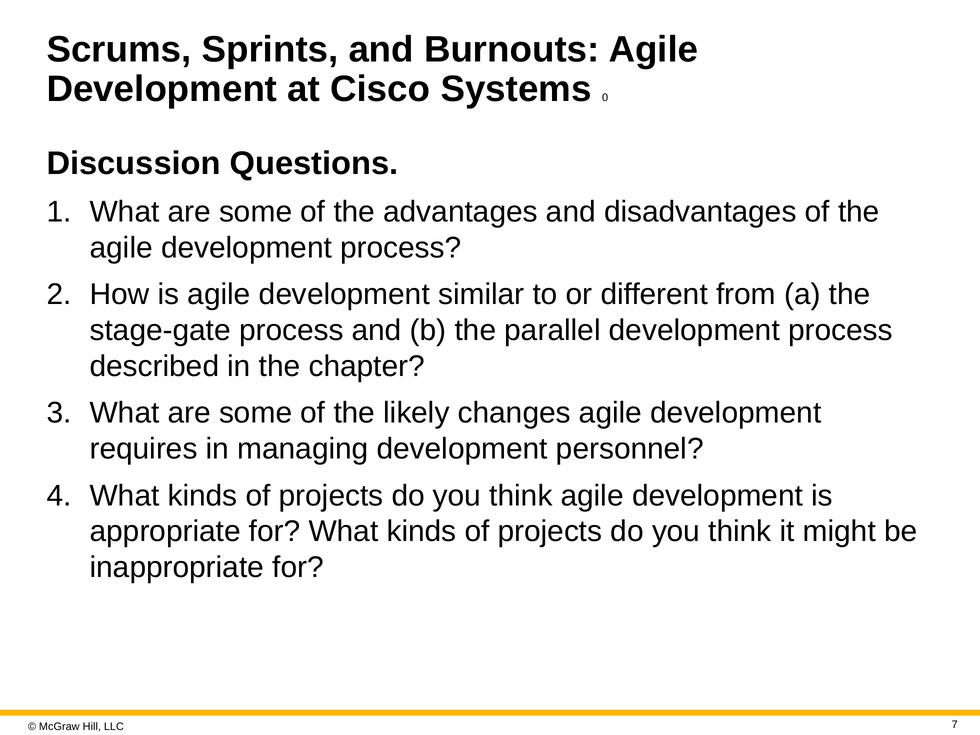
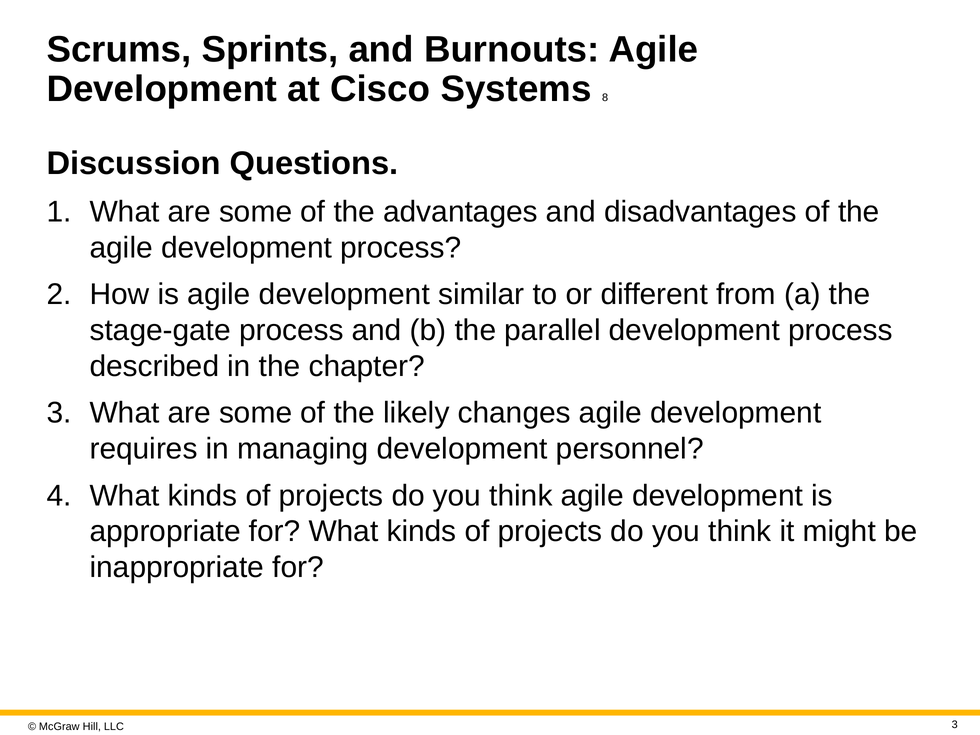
0: 0 -> 8
7 at (955, 725): 7 -> 3
